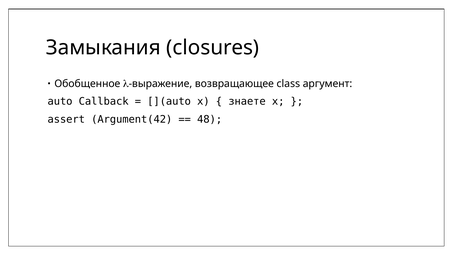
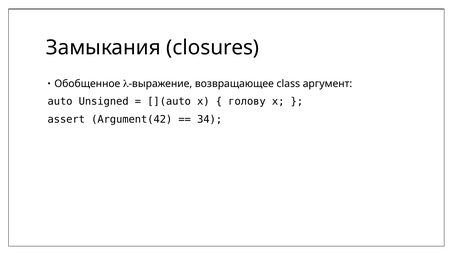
Callback: Callback -> Unsigned
знаете: знаете -> голову
48: 48 -> 34
